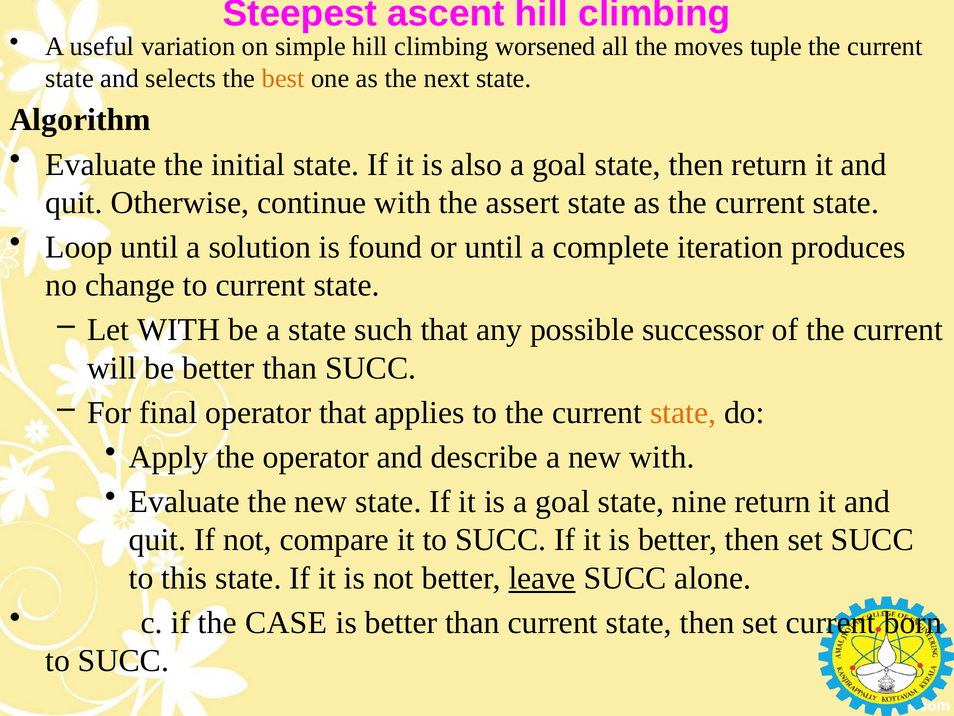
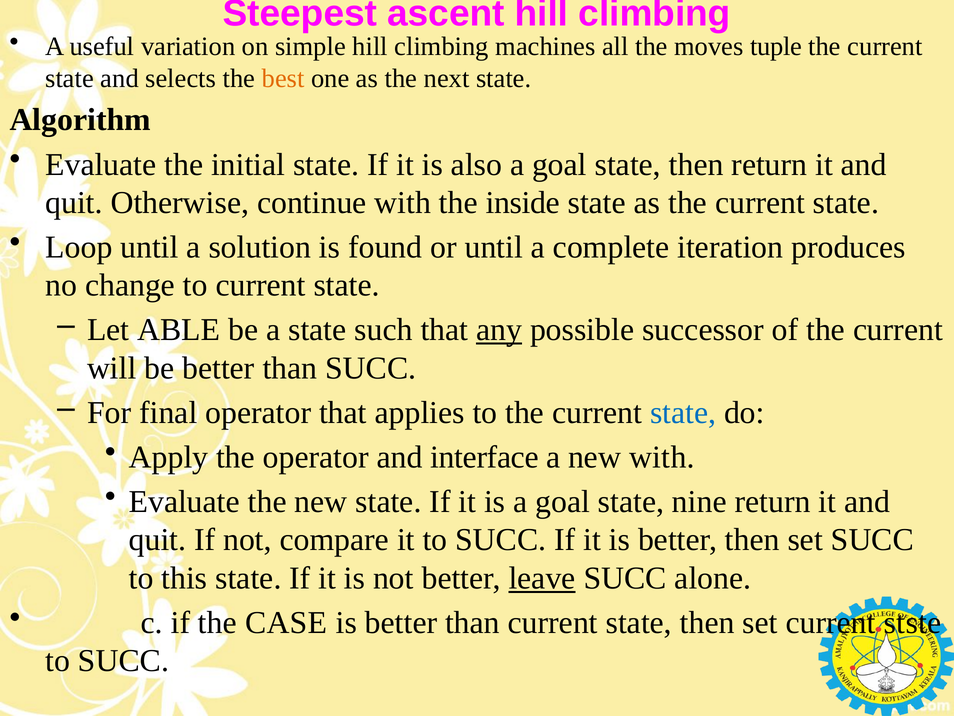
worsened: worsened -> machines
assert: assert -> inside
Let WITH: WITH -> ABLE
any underline: none -> present
state at (683, 412) colour: orange -> blue
describe: describe -> interface
born: born -> stste
